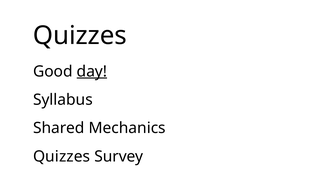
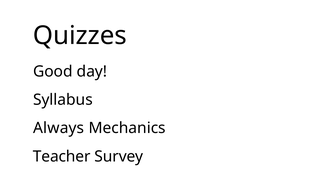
day underline: present -> none
Shared: Shared -> Always
Quizzes at (62, 156): Quizzes -> Teacher
